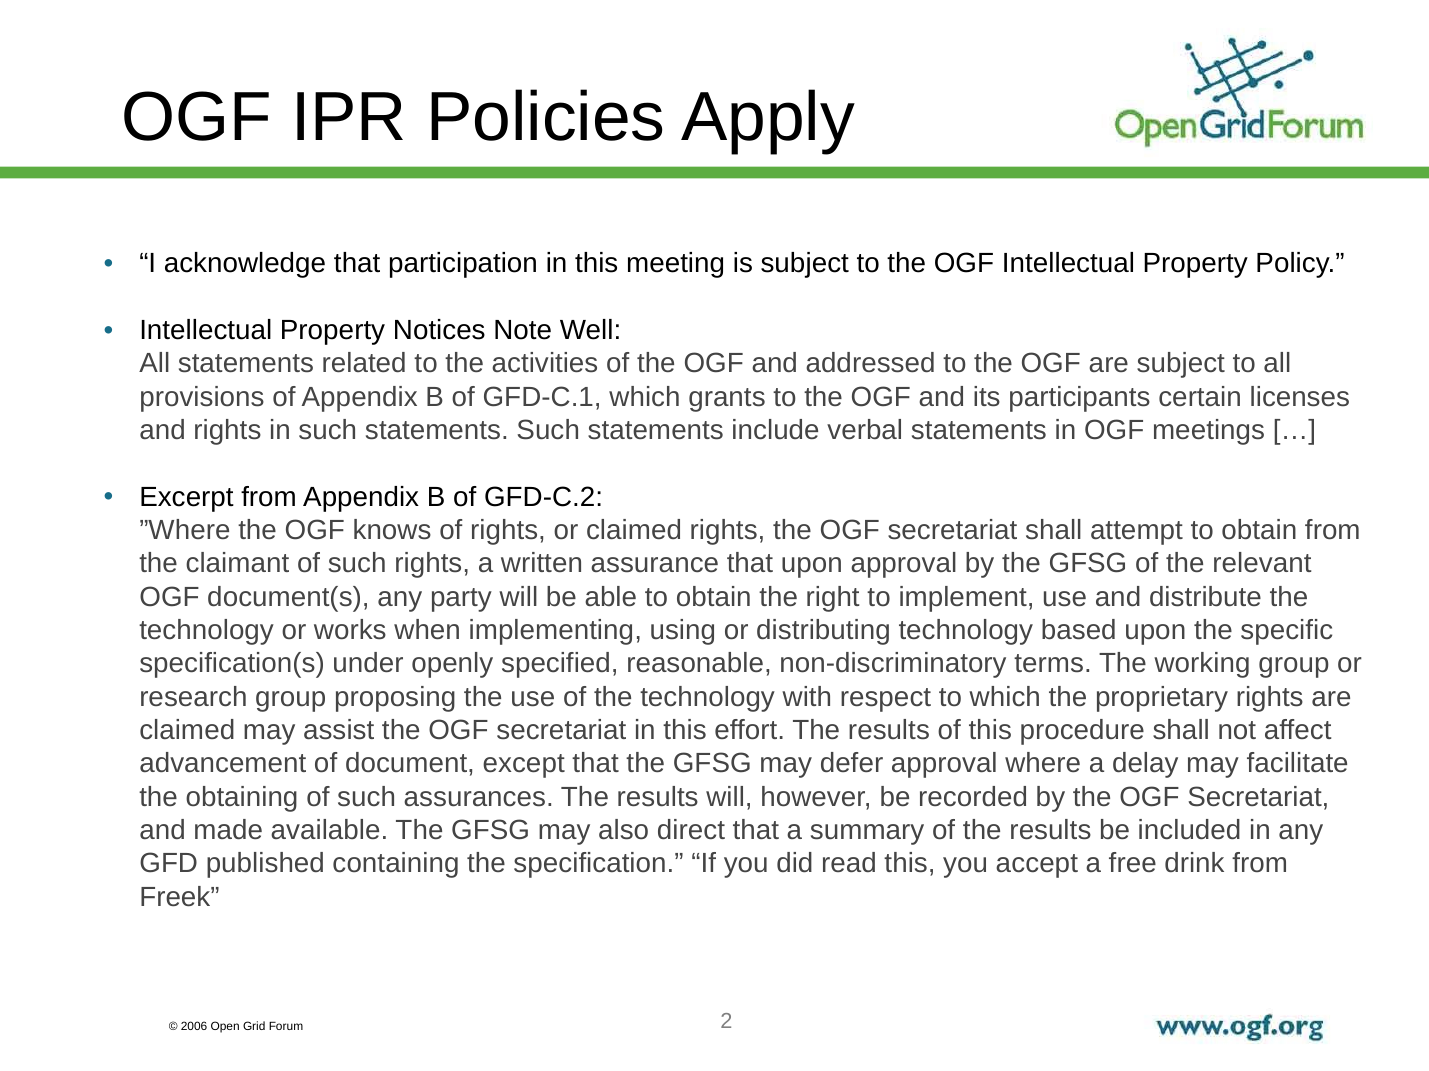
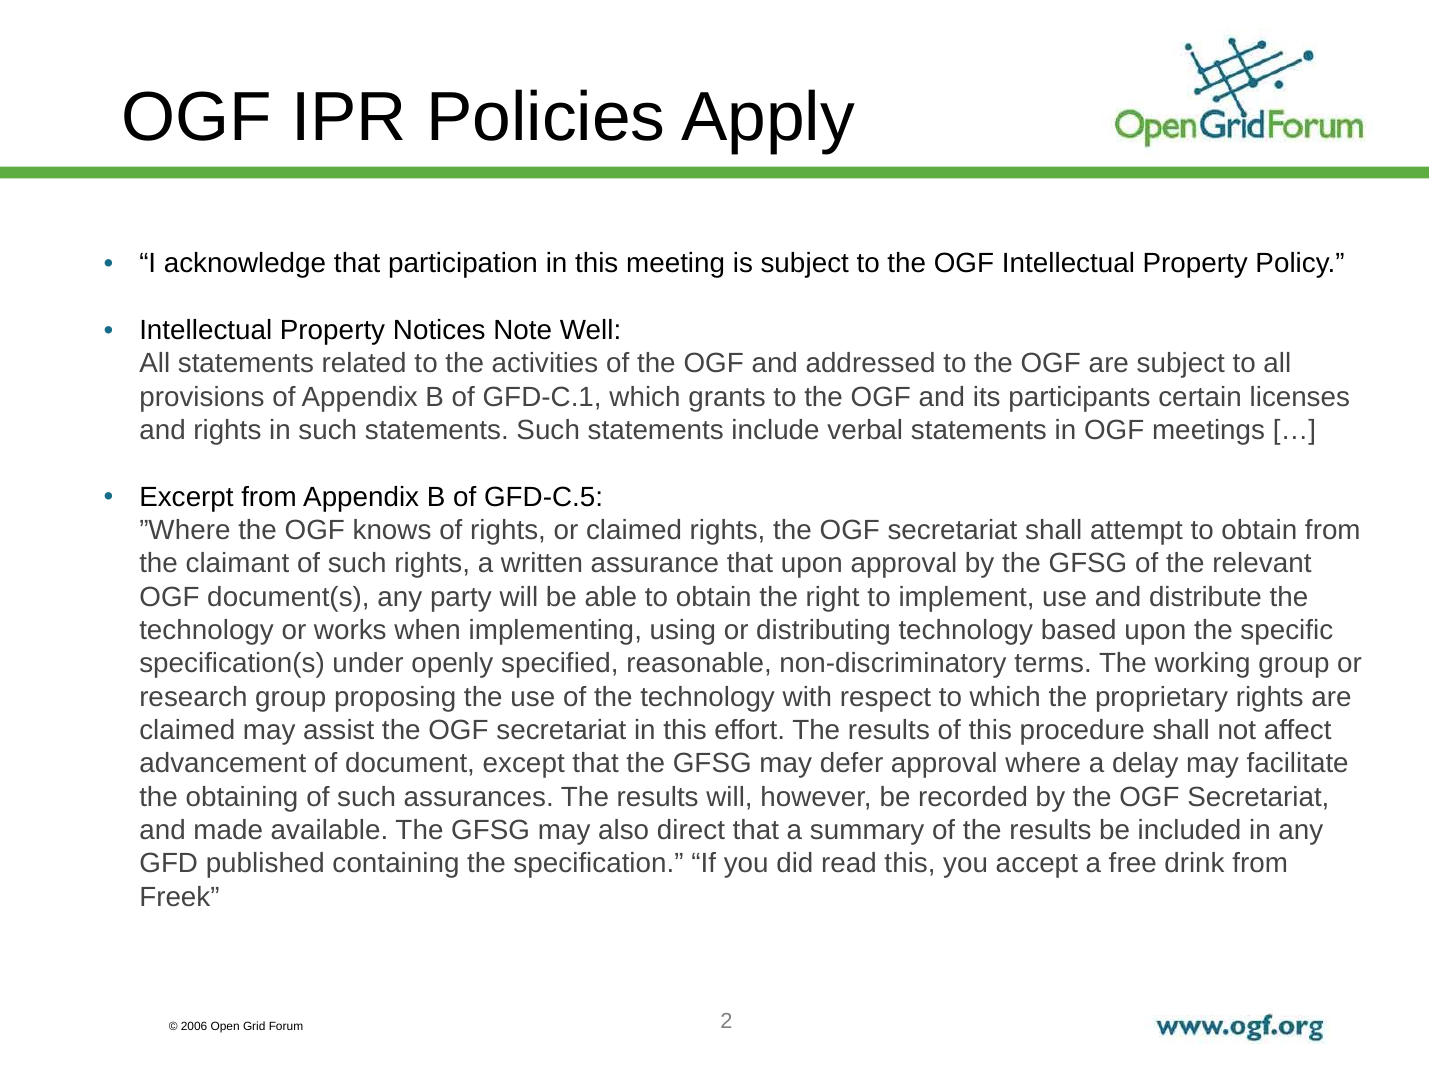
GFD-C.2: GFD-C.2 -> GFD-C.5
